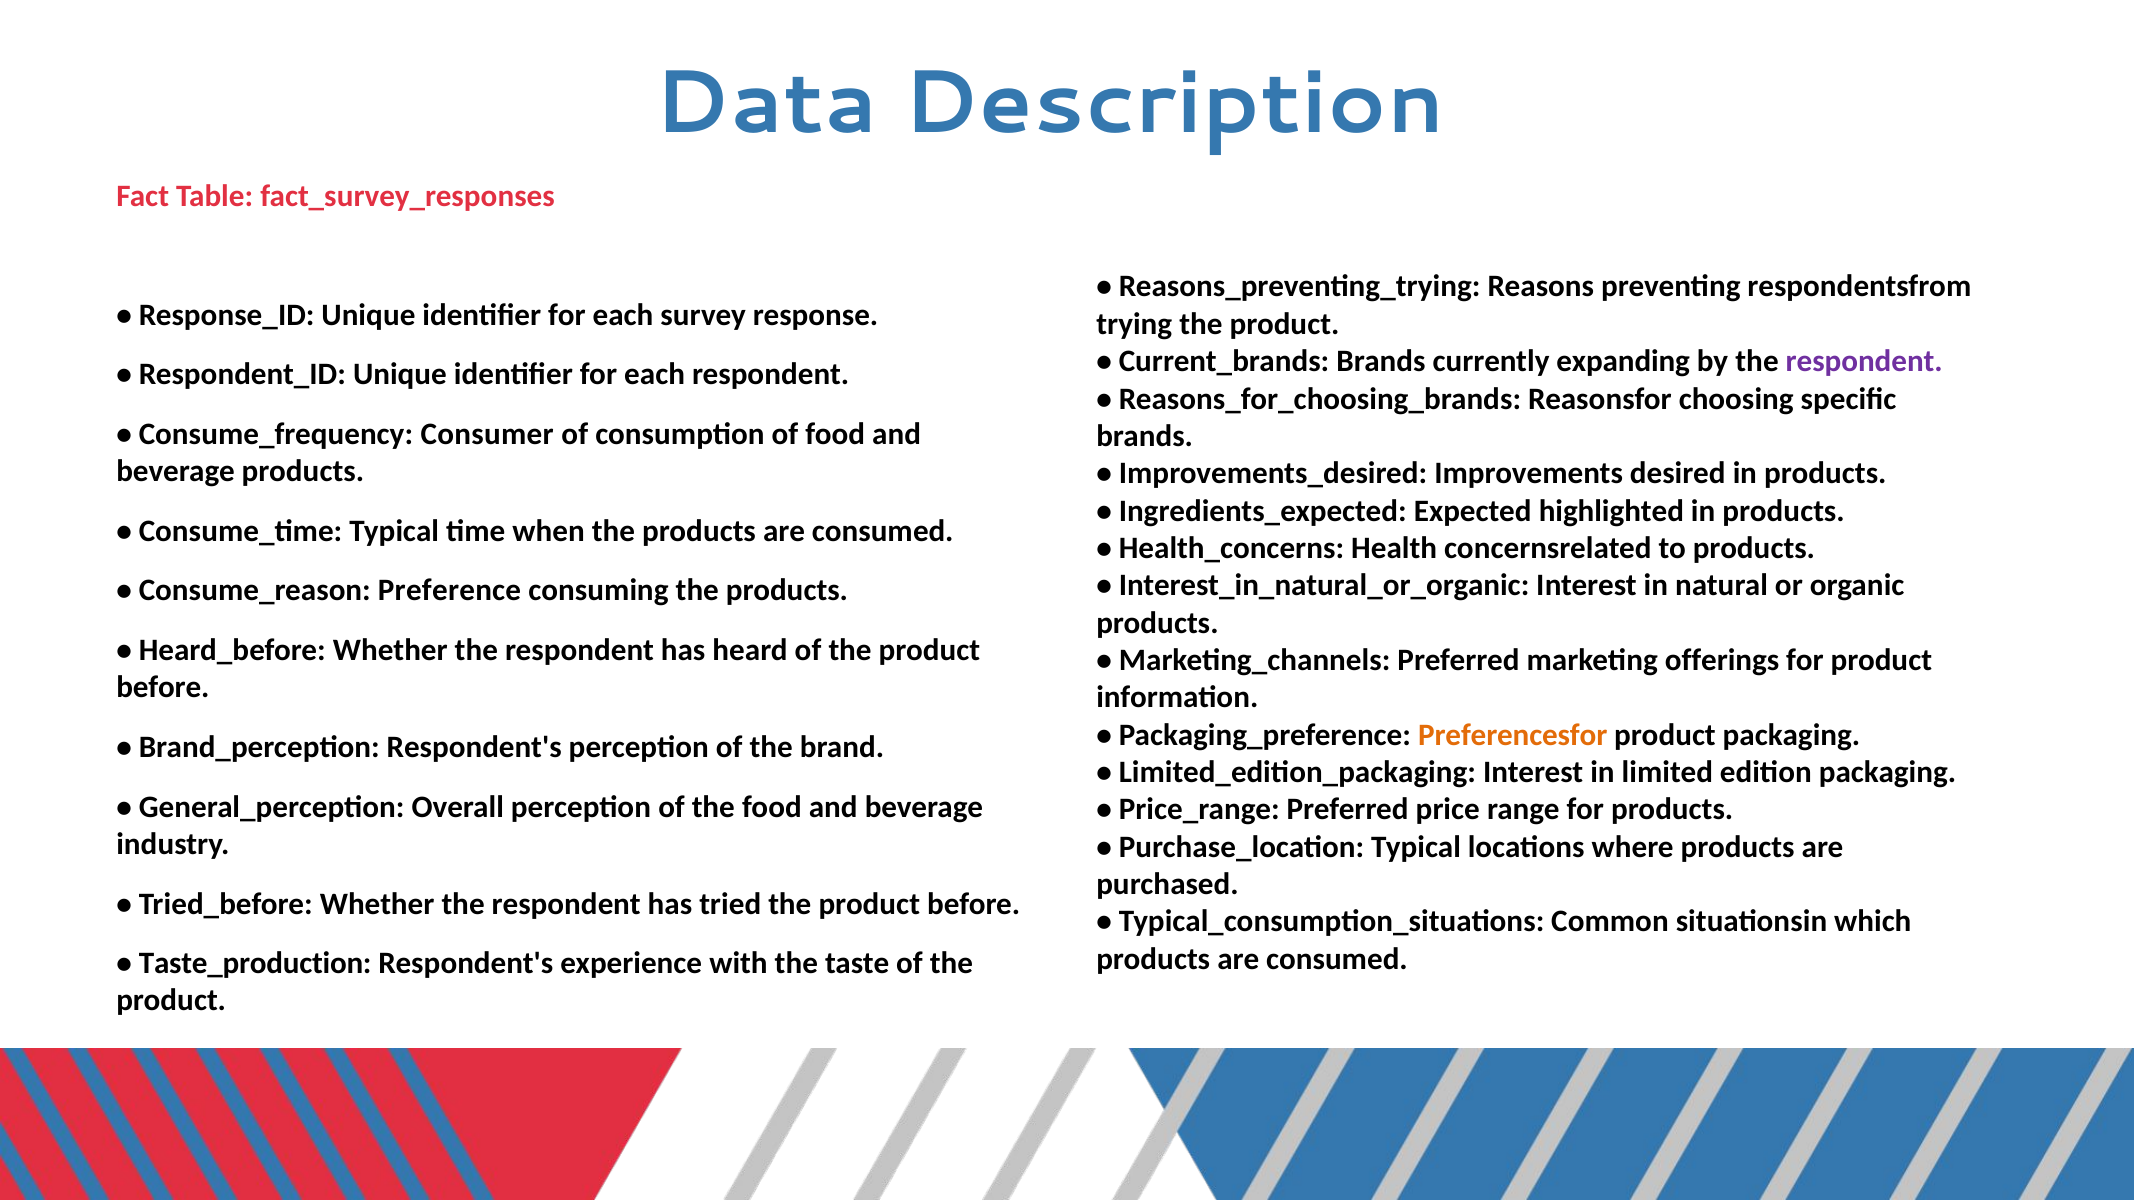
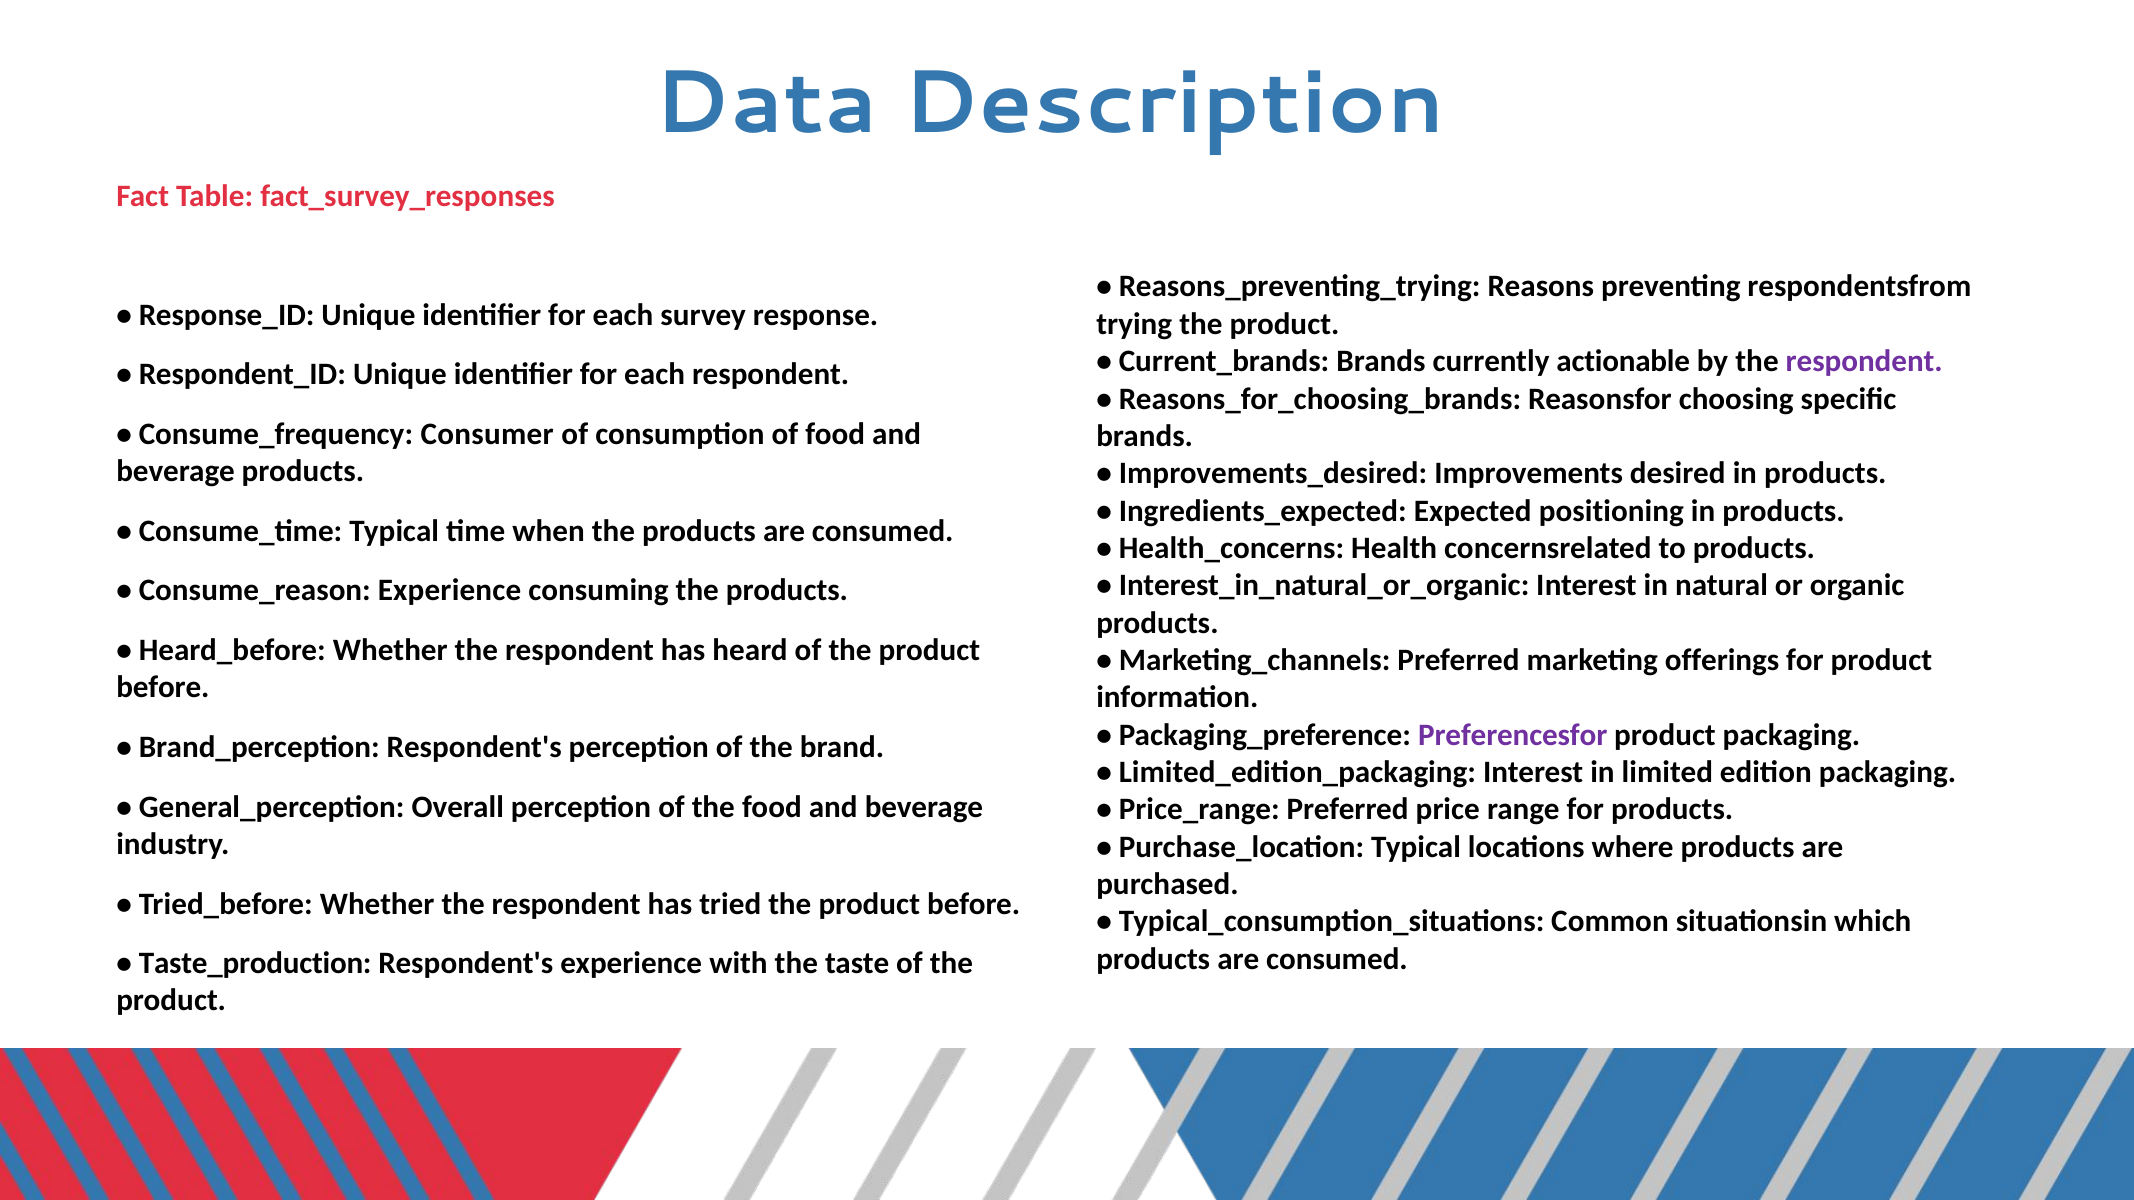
expanding: expanding -> actionable
highlighted: highlighted -> positioning
Consume_reason Preference: Preference -> Experience
Preferencesfor colour: orange -> purple
